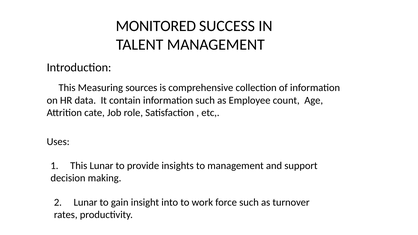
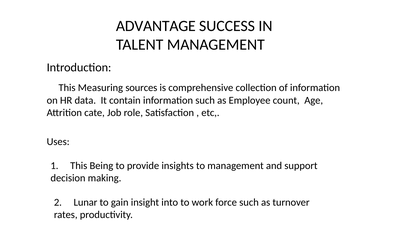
MONITORED: MONITORED -> ADVANTAGE
This Lunar: Lunar -> Being
